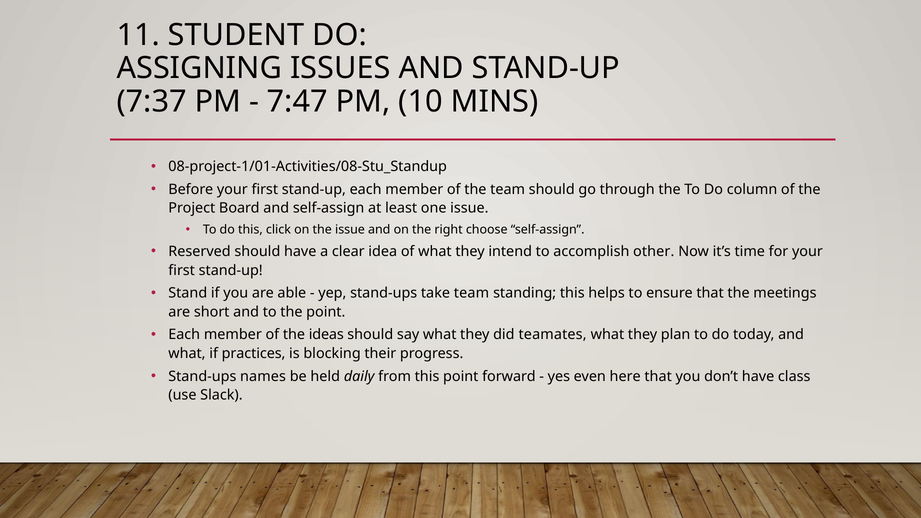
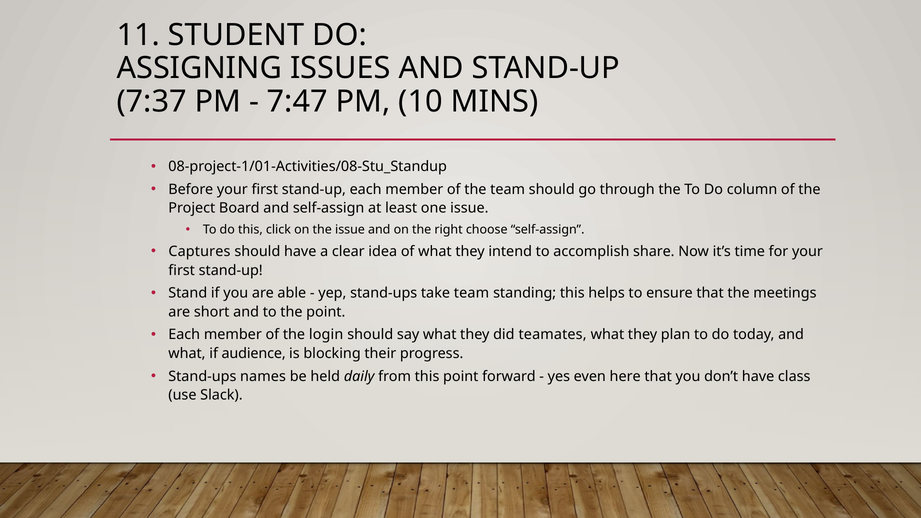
Reserved: Reserved -> Captures
other: other -> share
ideas: ideas -> login
practices: practices -> audience
